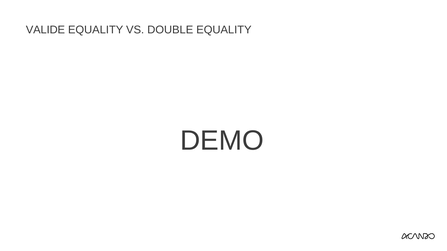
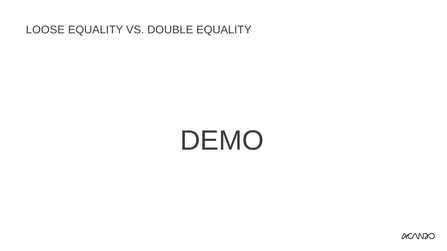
VALIDE: VALIDE -> LOOSE
